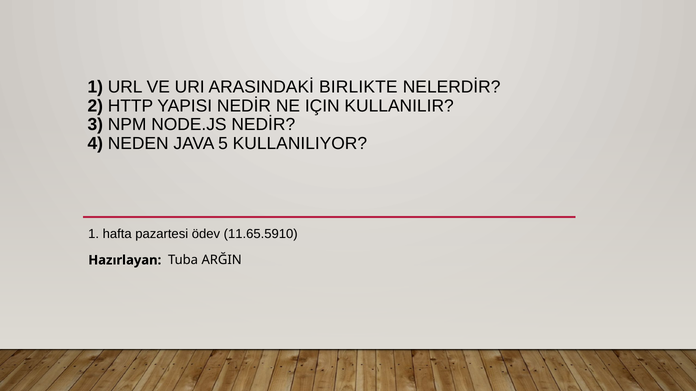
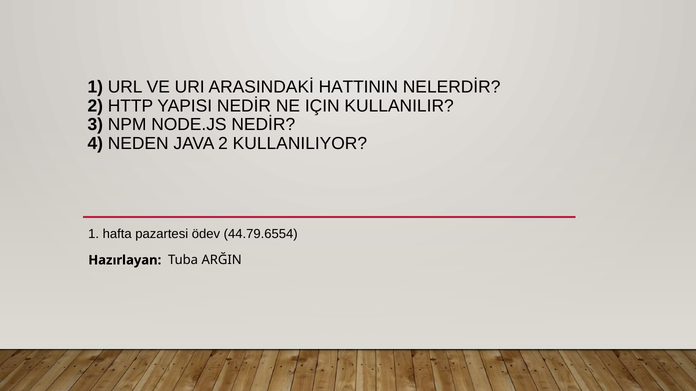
BIRLIKTE: BIRLIKTE -> HATTININ
JAVA 5: 5 -> 2
11.65.5910: 11.65.5910 -> 44.79.6554
